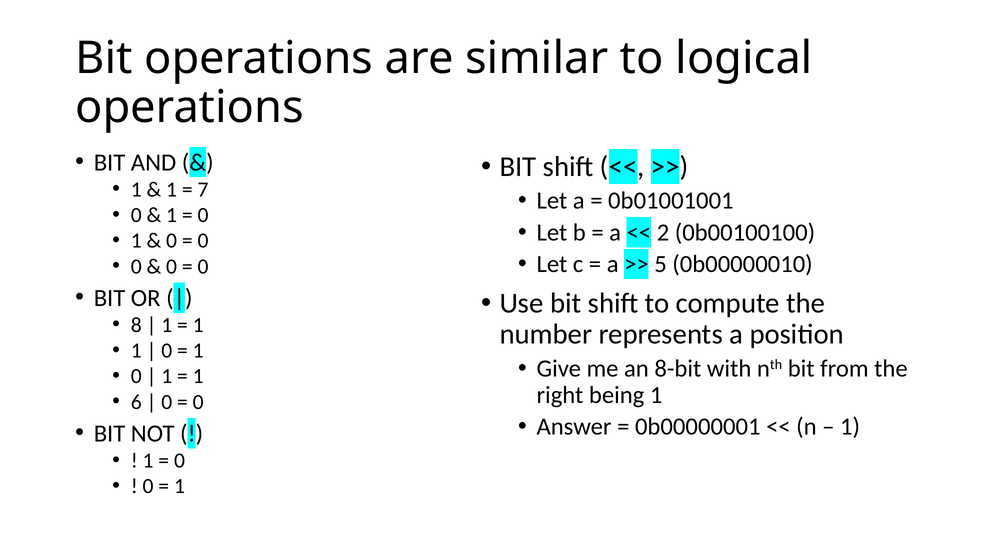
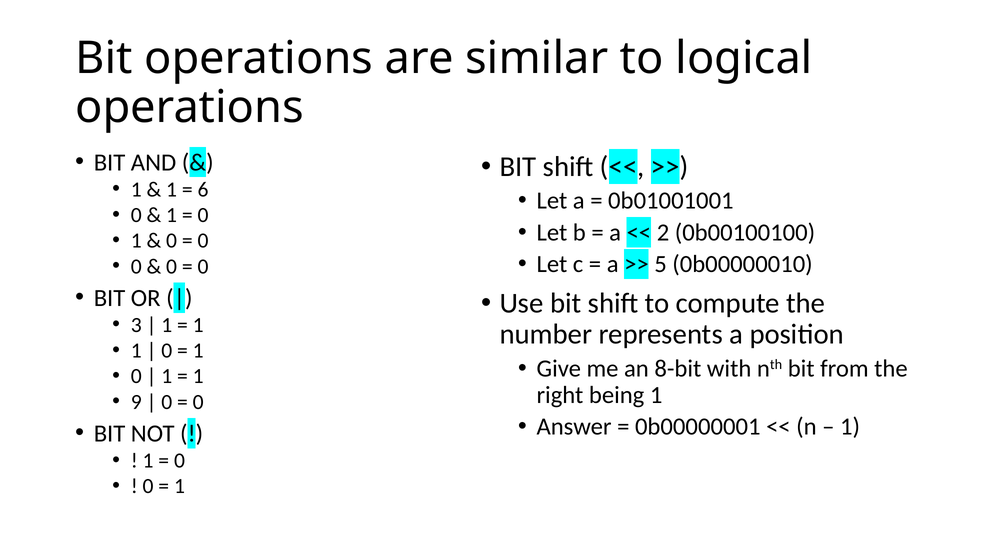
7: 7 -> 6
8: 8 -> 3
6: 6 -> 9
